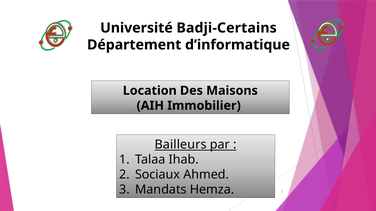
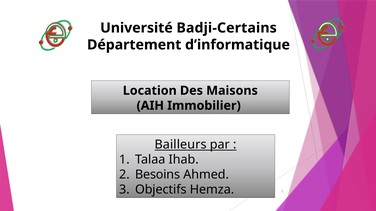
Sociaux: Sociaux -> Besoins
Mandats: Mandats -> Objectifs
